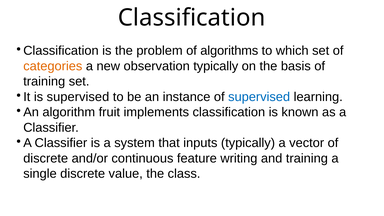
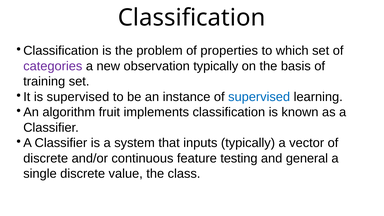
algorithms: algorithms -> properties
categories colour: orange -> purple
writing: writing -> testing
and training: training -> general
